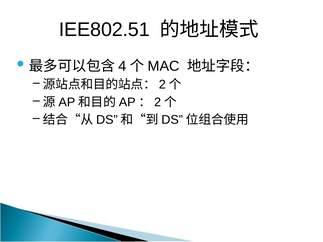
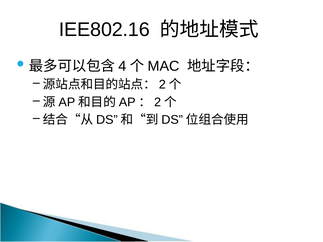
IEE802.51: IEE802.51 -> IEE802.16
